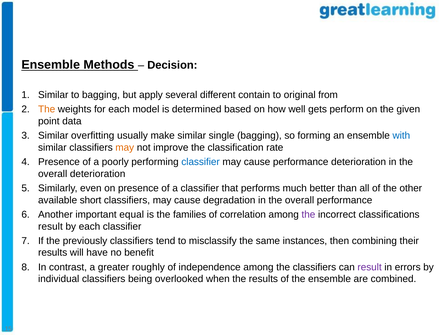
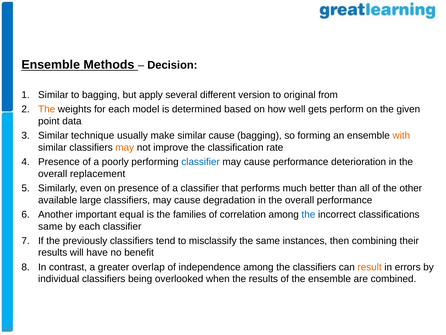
contain: contain -> version
overfitting: overfitting -> technique
similar single: single -> cause
with colour: blue -> orange
overall deterioration: deterioration -> replacement
short: short -> large
the at (308, 214) colour: purple -> blue
result at (50, 226): result -> same
roughly: roughly -> overlap
result at (370, 267) colour: purple -> orange
